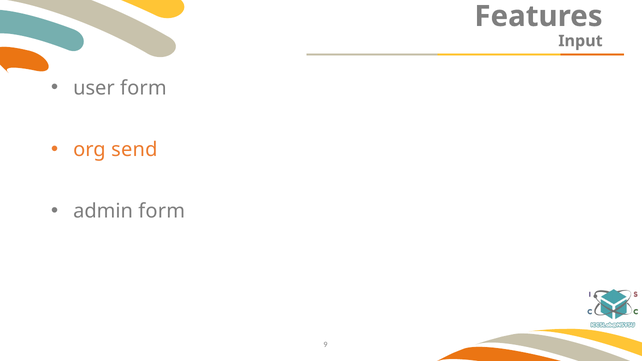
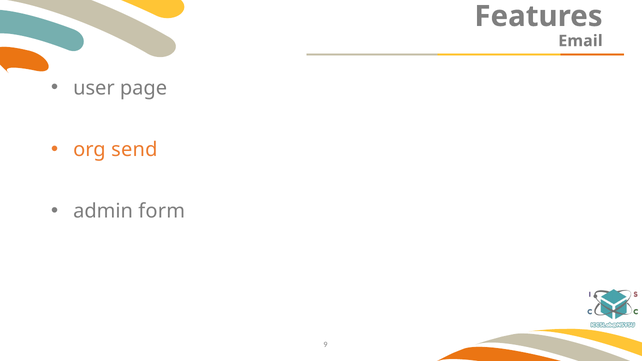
Input: Input -> Email
user form: form -> page
